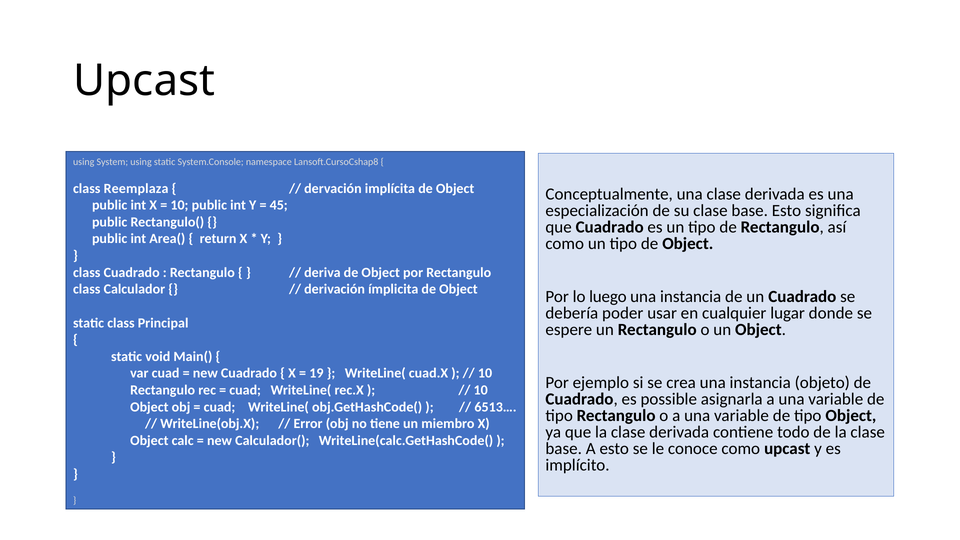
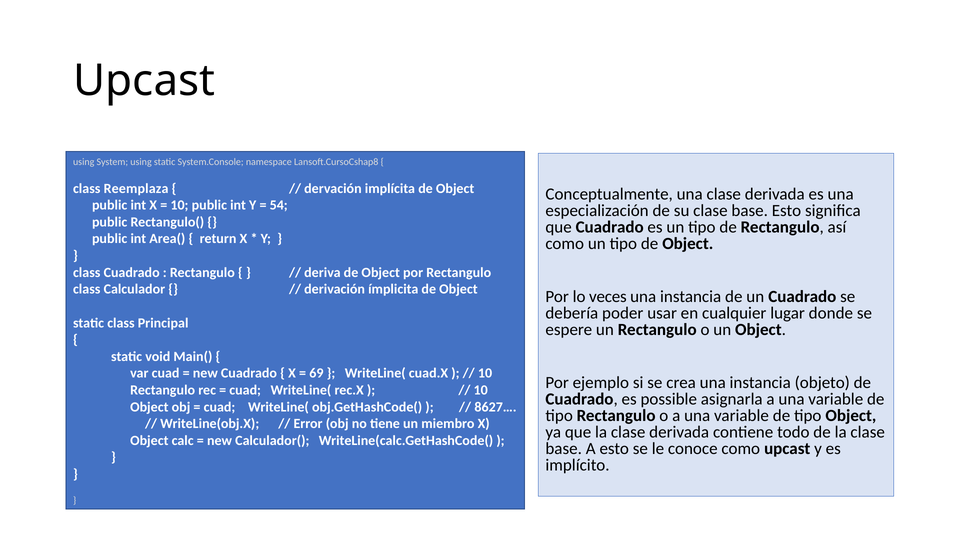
45: 45 -> 54
luego: luego -> veces
19: 19 -> 69
6513…: 6513… -> 8627…
